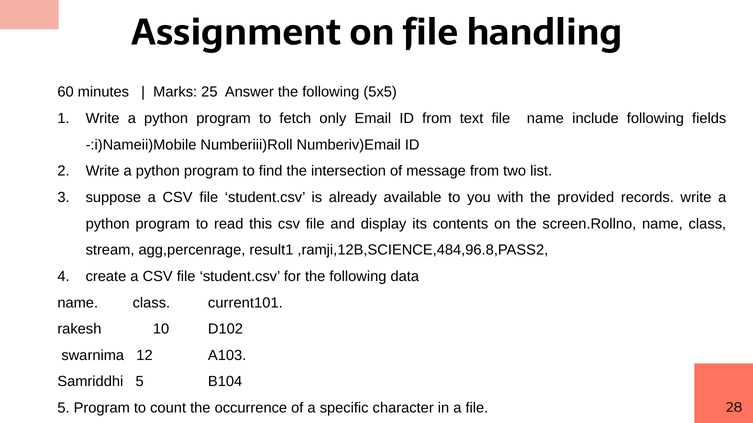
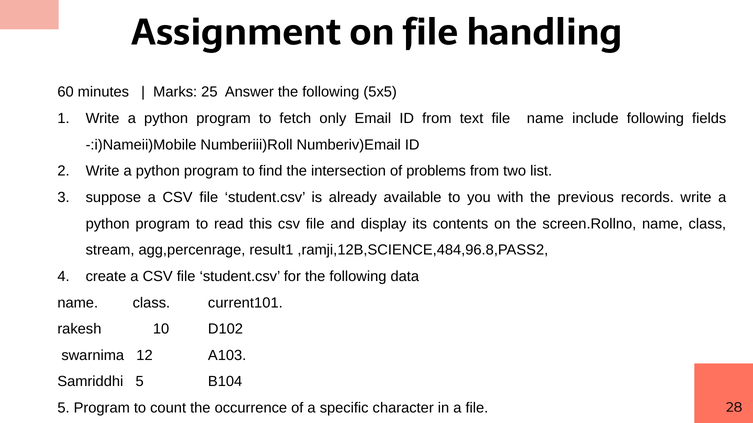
message: message -> problems
provided: provided -> previous
